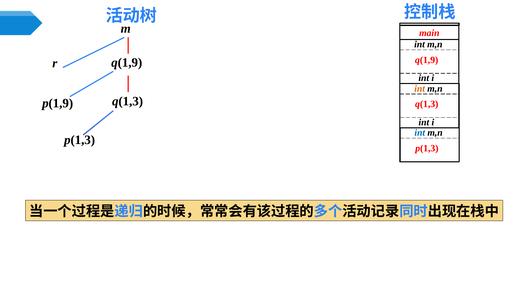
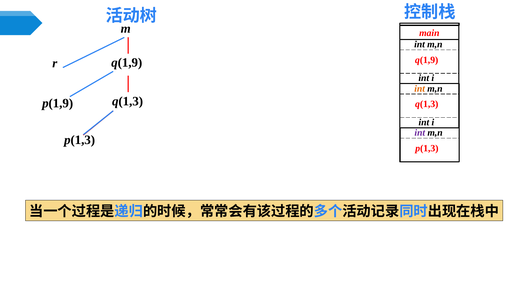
int at (420, 133) colour: blue -> purple
